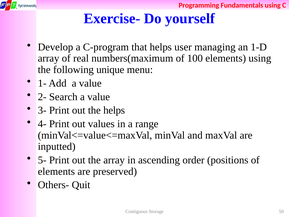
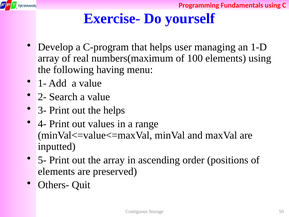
unique: unique -> having
